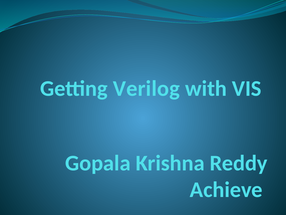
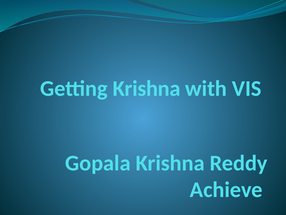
Getting Verilog: Verilog -> Krishna
